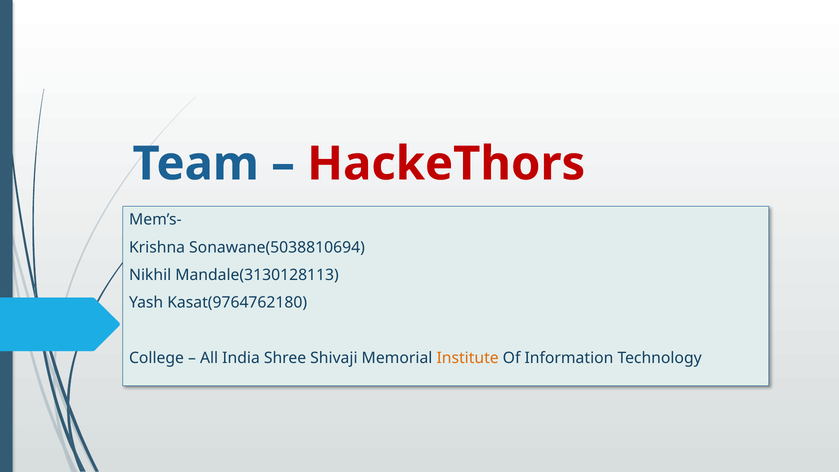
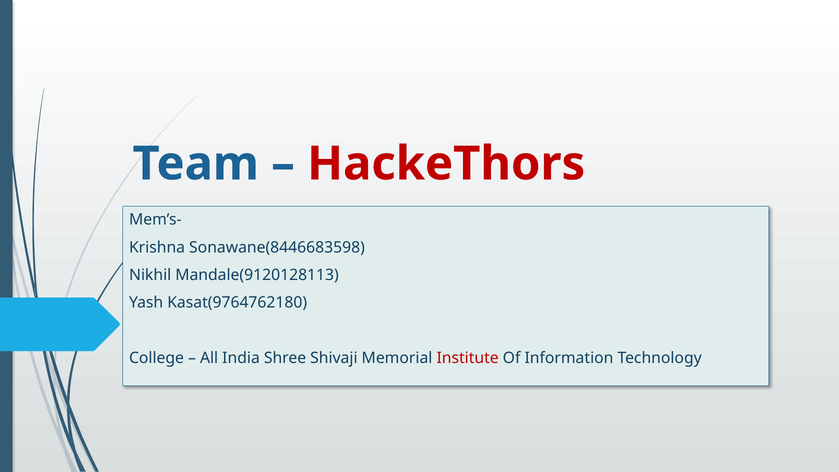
Sonawane(5038810694: Sonawane(5038810694 -> Sonawane(8446683598
Mandale(3130128113: Mandale(3130128113 -> Mandale(9120128113
Institute colour: orange -> red
